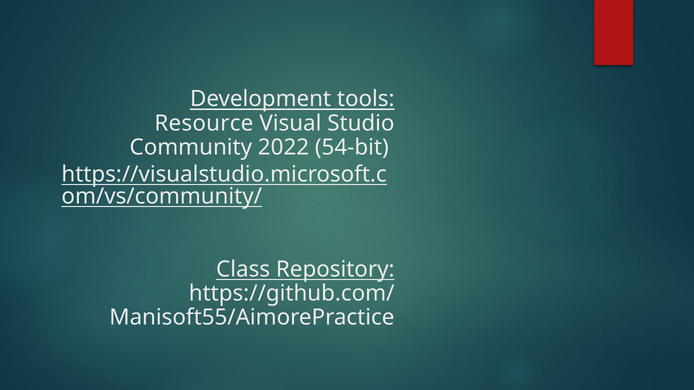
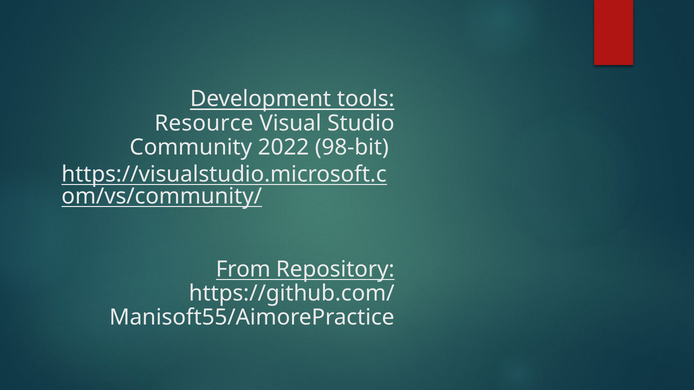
54-bit: 54-bit -> 98-bit
Class: Class -> From
